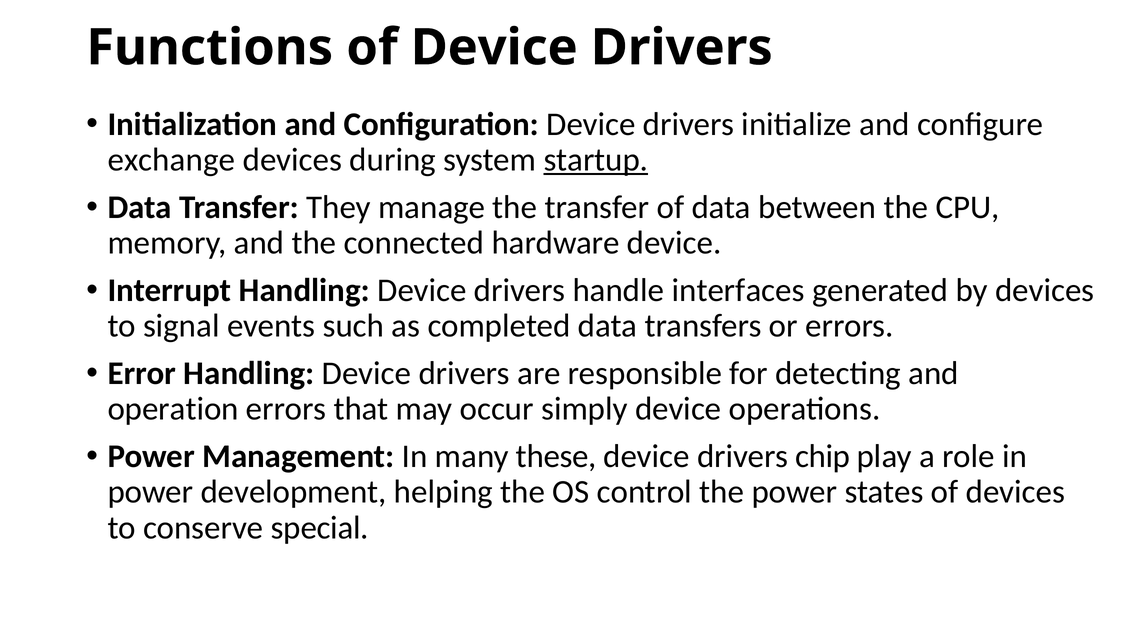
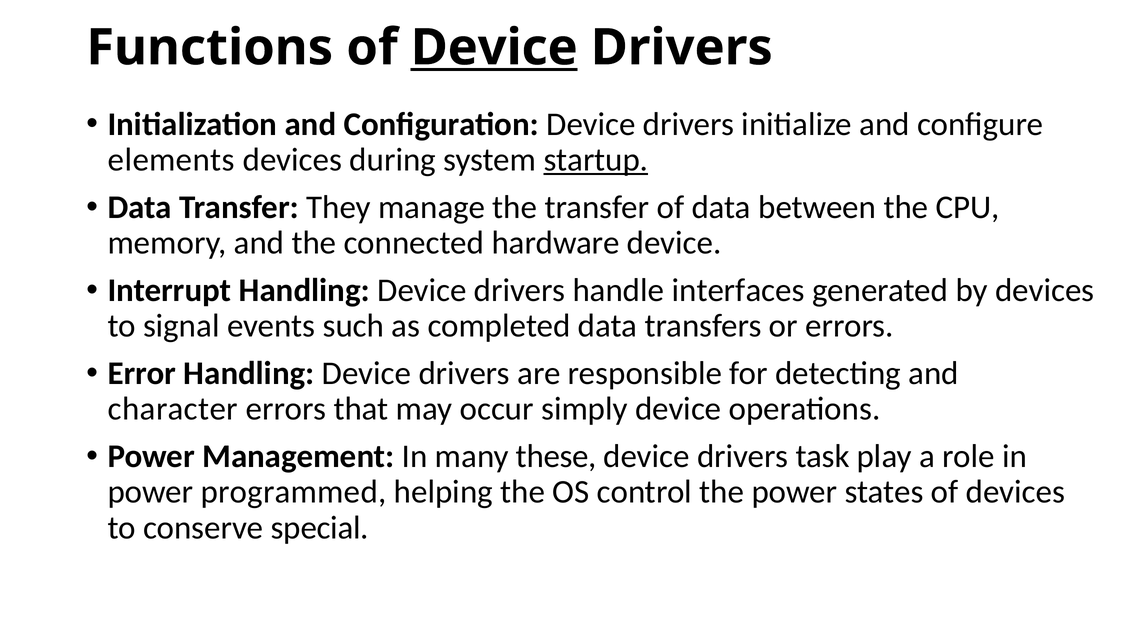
Device at (494, 48) underline: none -> present
exchange: exchange -> elements
operation: operation -> character
chip: chip -> task
development: development -> programmed
